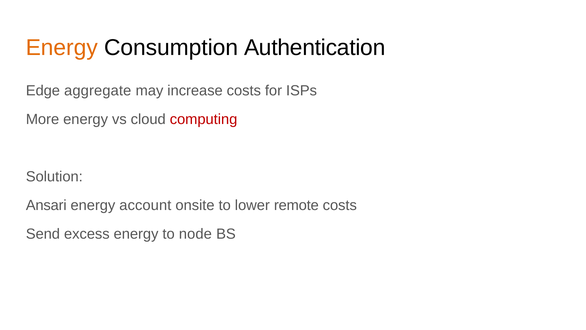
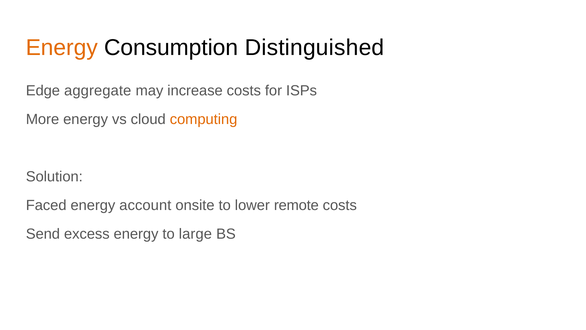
Authentication: Authentication -> Distinguished
computing colour: red -> orange
Ansari: Ansari -> Faced
node: node -> large
